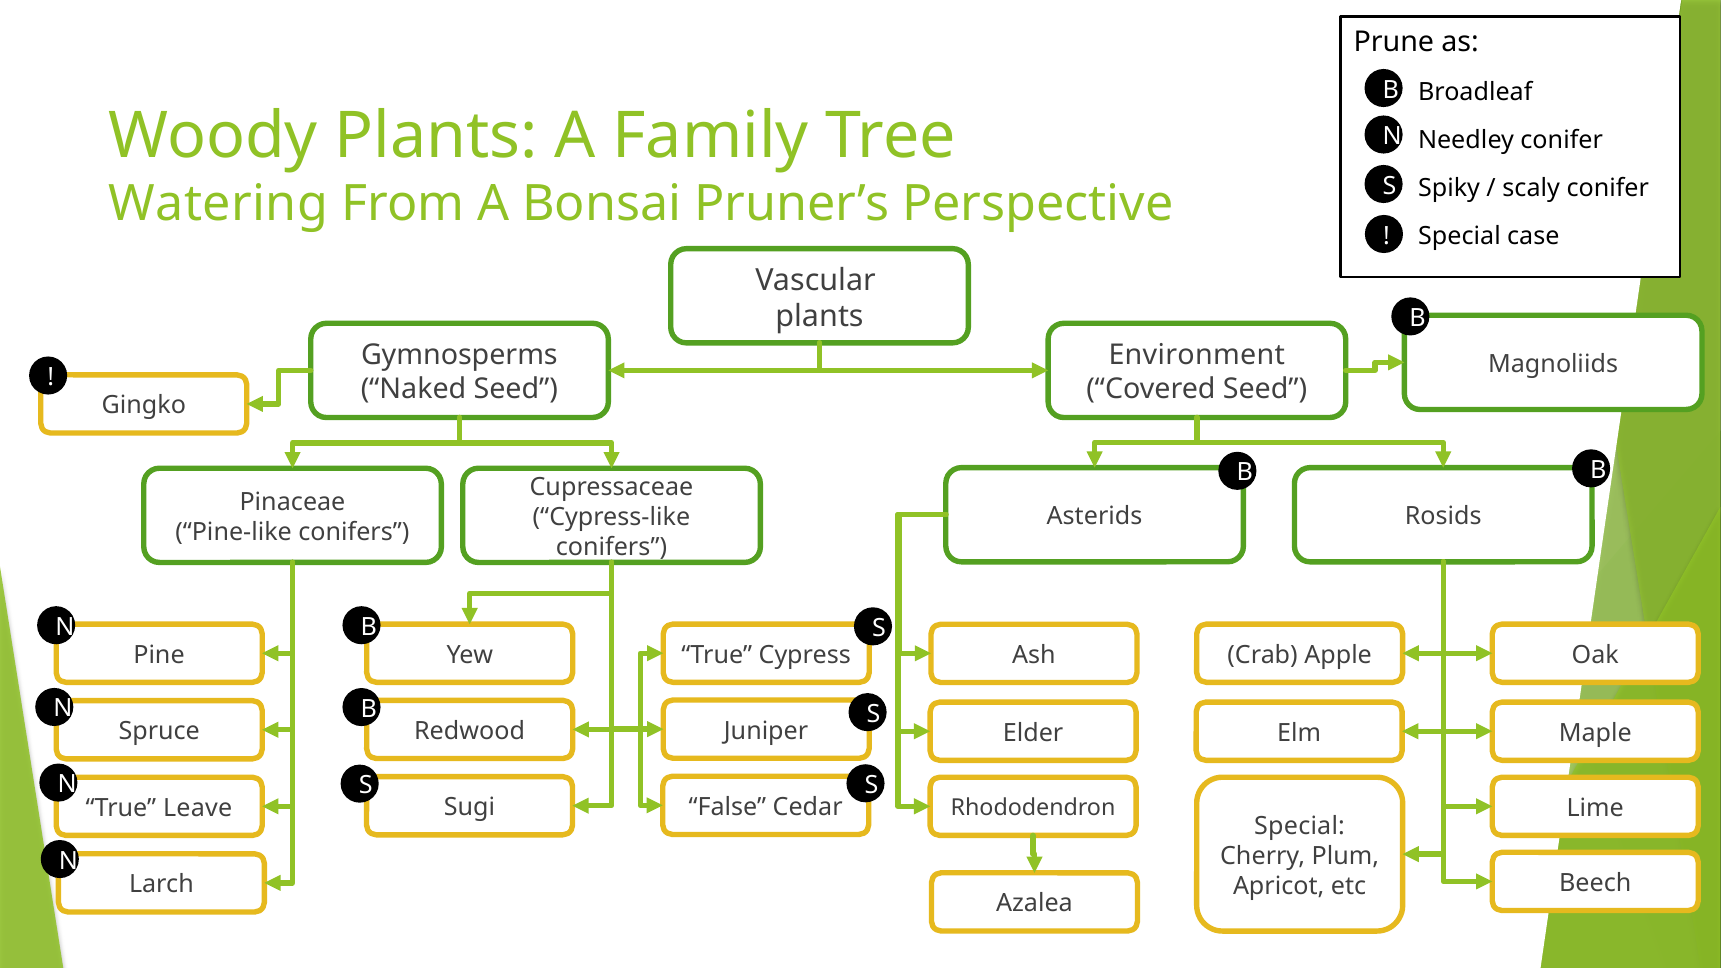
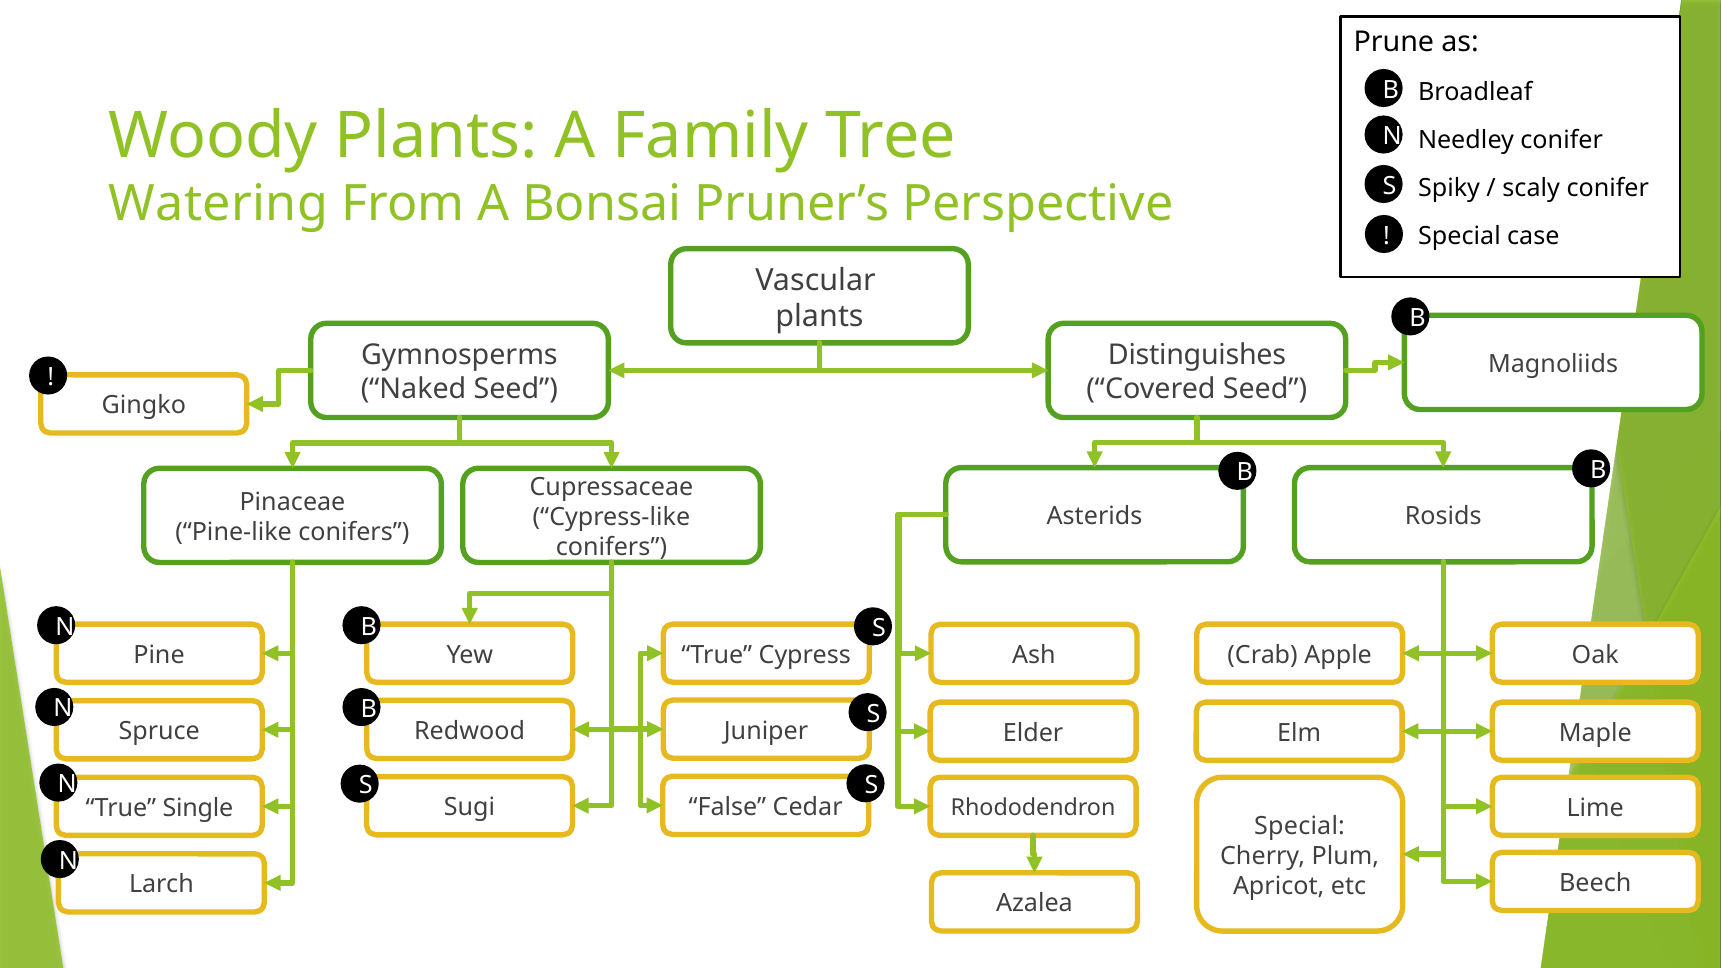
Environment: Environment -> Distinguishes
Leave: Leave -> Single
